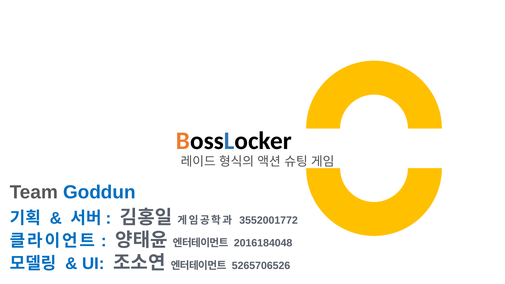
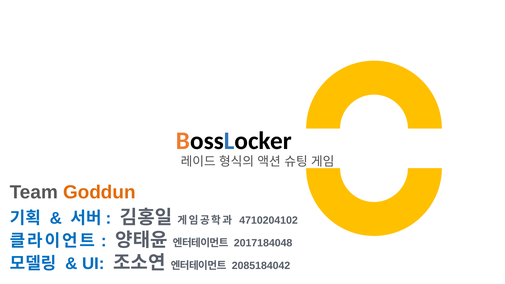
Goddun colour: blue -> orange
3552001772: 3552001772 -> 4710204102
2016184048: 2016184048 -> 2017184048
5265706526: 5265706526 -> 2085184042
